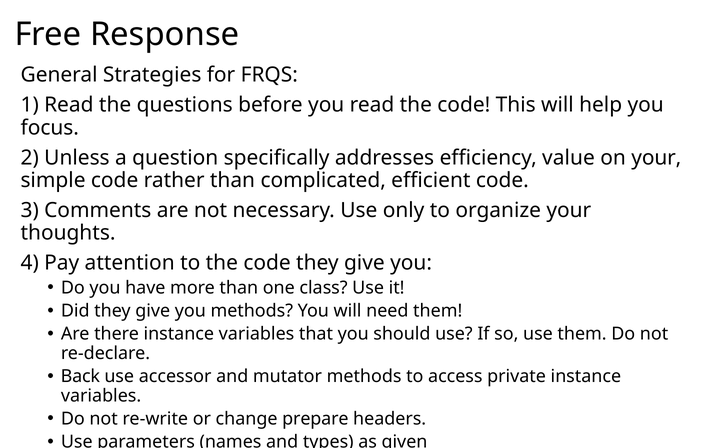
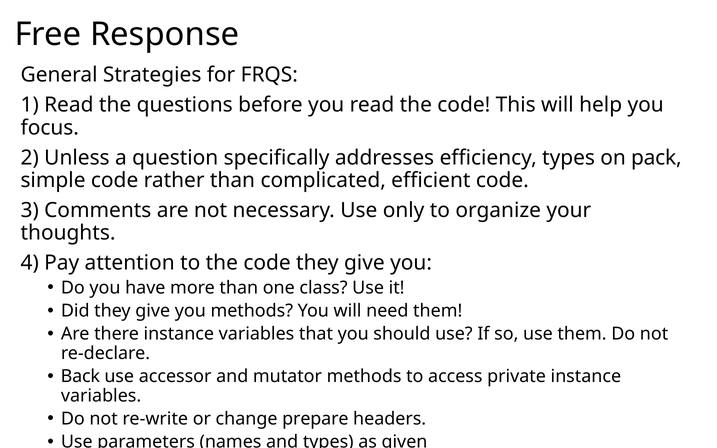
efficiency value: value -> types
on your: your -> pack
